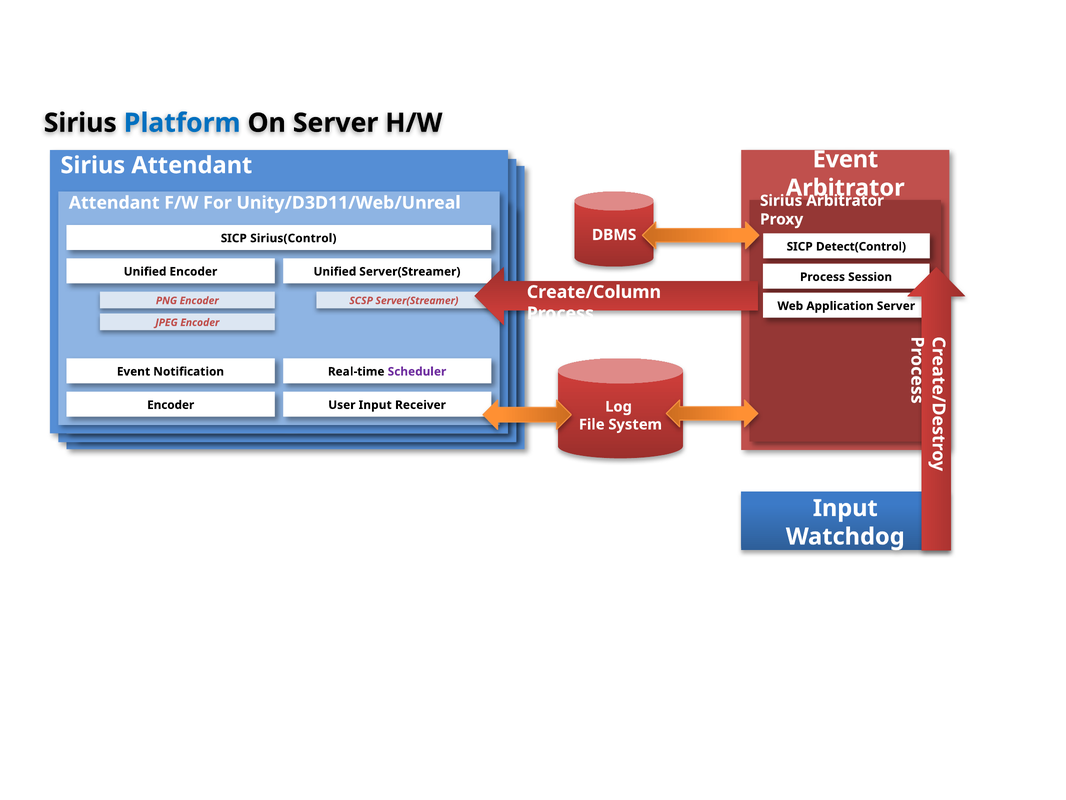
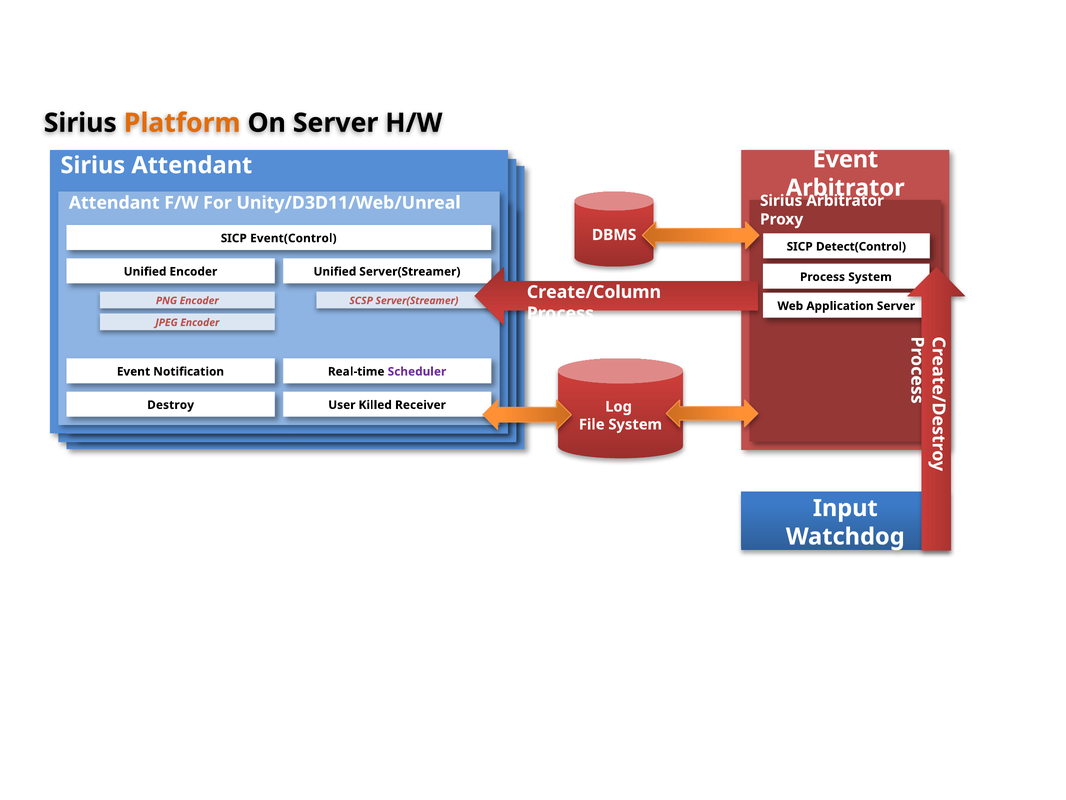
Platform colour: blue -> orange
Sirius(Control: Sirius(Control -> Event(Control
Process Session: Session -> System
Encoder at (171, 405): Encoder -> Destroy
User Input: Input -> Killed
